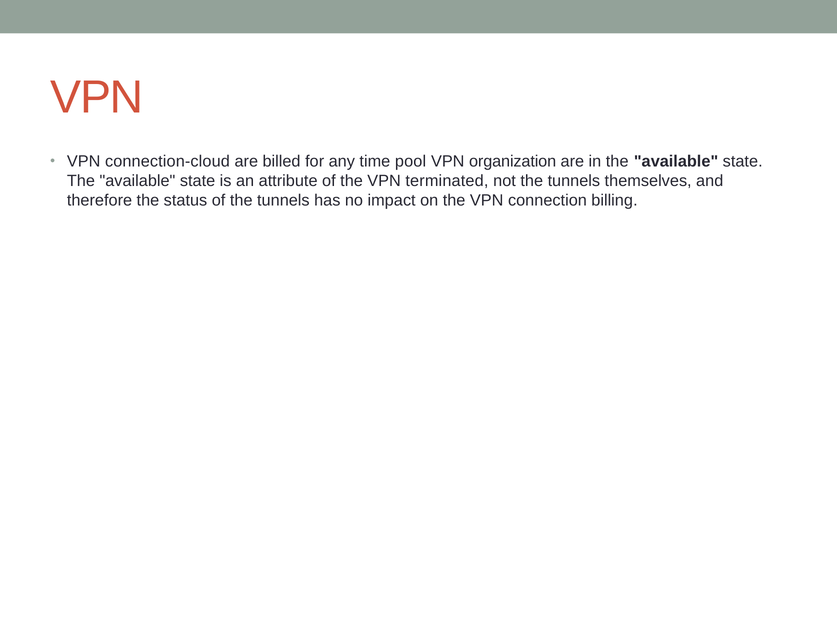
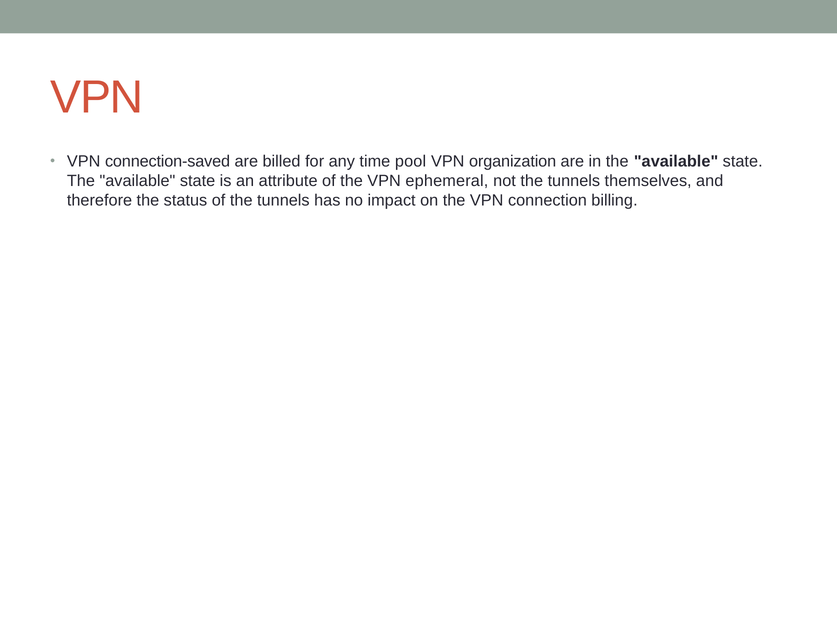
connection-cloud: connection-cloud -> connection-saved
terminated: terminated -> ephemeral
